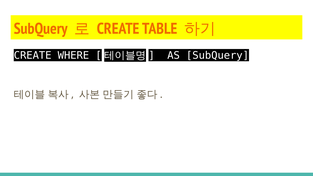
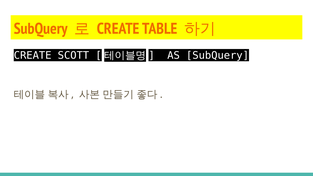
WHERE: WHERE -> SCOTT
